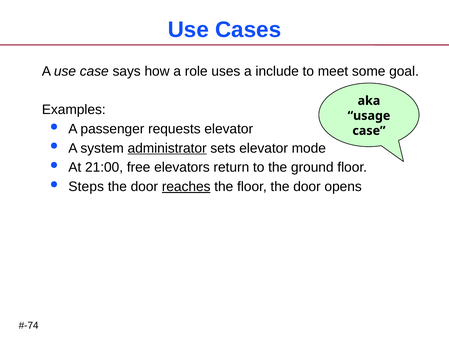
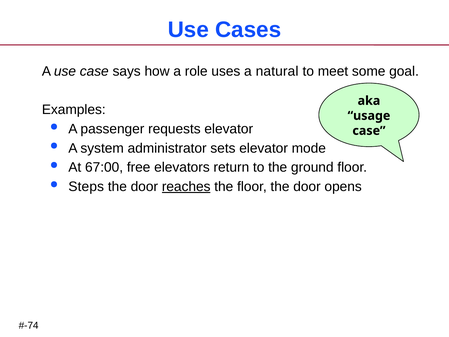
include: include -> natural
administrator underline: present -> none
21:00: 21:00 -> 67:00
